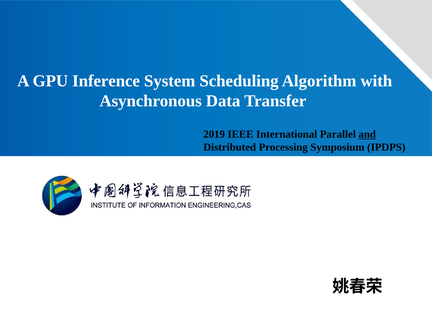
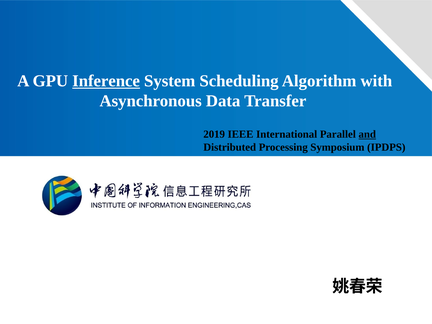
Inference underline: none -> present
